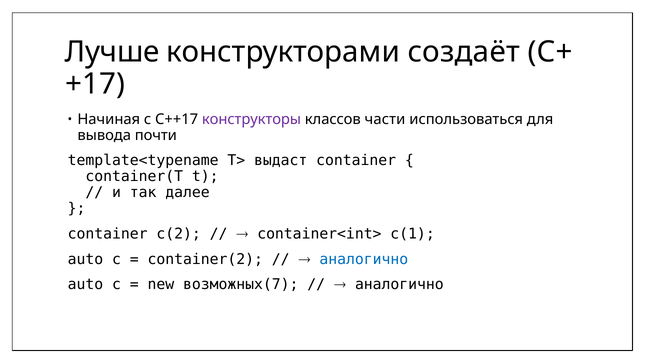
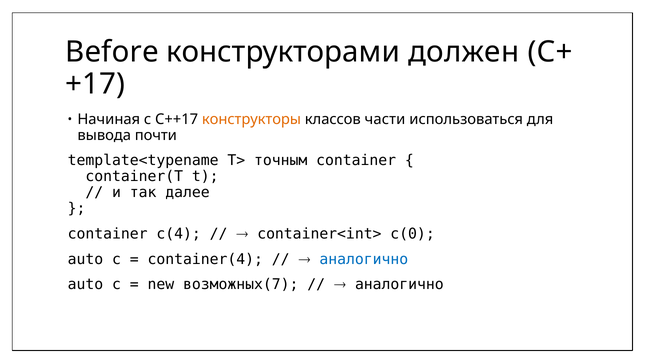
Лучше: Лучше -> Before
создаёт: создаёт -> должен
конструкторы colour: purple -> orange
выдаст: выдаст -> точным
c(2: c(2 -> c(4
c(1: c(1 -> c(0
container(2: container(2 -> container(4
